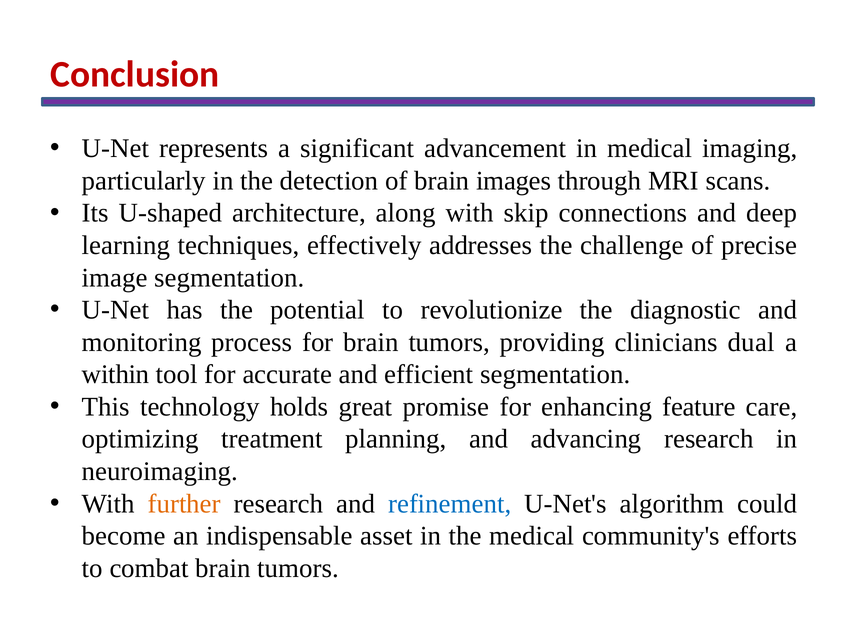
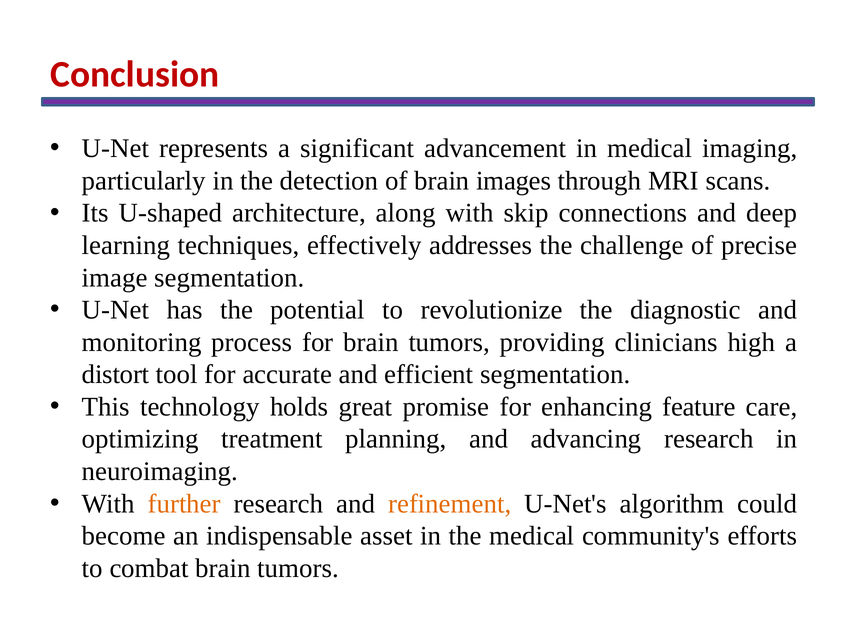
dual: dual -> high
within: within -> distort
refinement colour: blue -> orange
